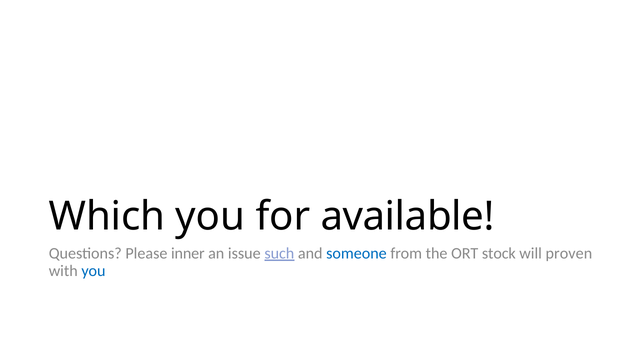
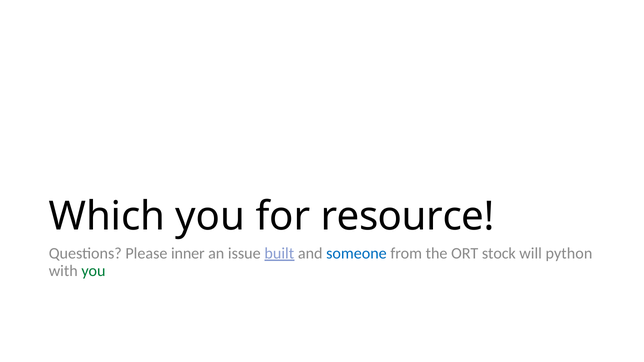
available: available -> resource
such: such -> built
proven: proven -> python
you at (93, 271) colour: blue -> green
